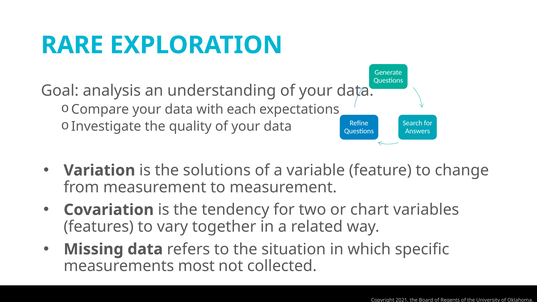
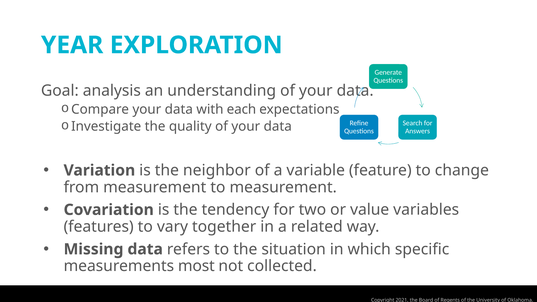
RARE: RARE -> YEAR
solutions: solutions -> neighbor
chart: chart -> value
